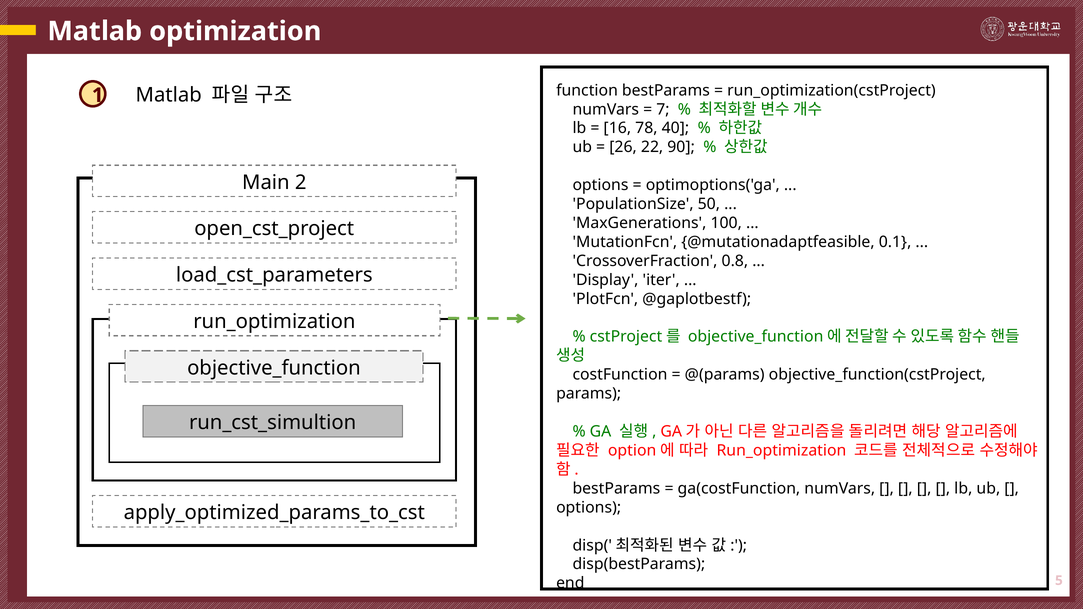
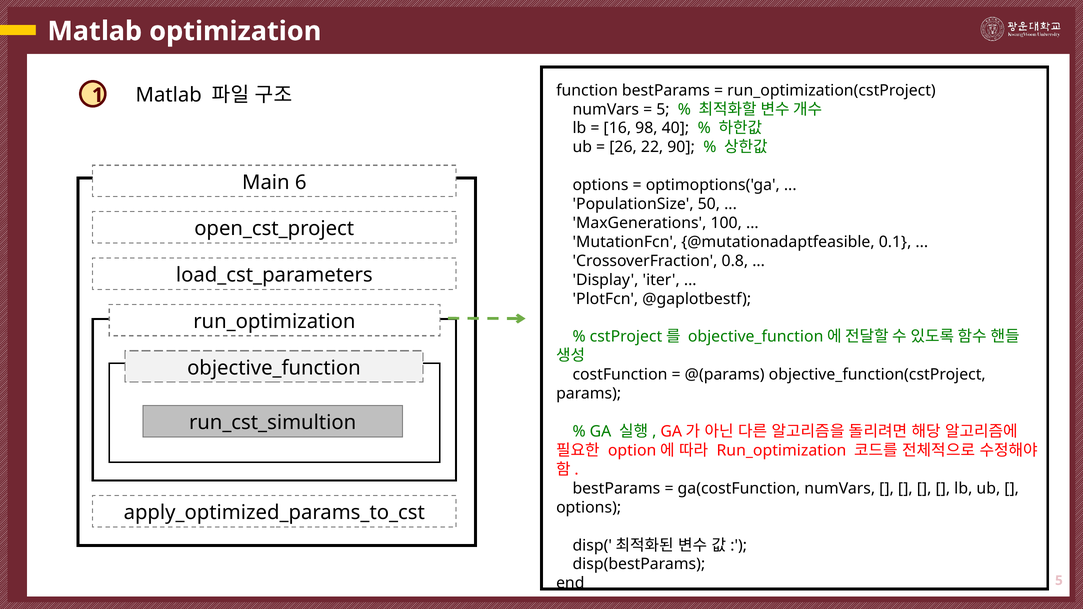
7 at (663, 109): 7 -> 5
78: 78 -> 98
2: 2 -> 6
